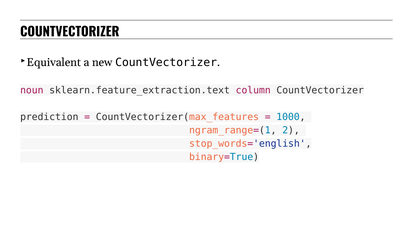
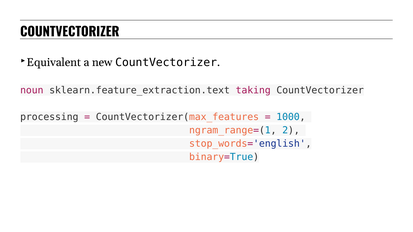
column: column -> taking
prediction: prediction -> processing
